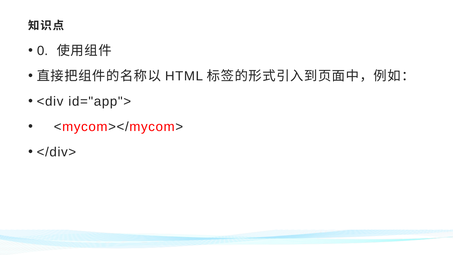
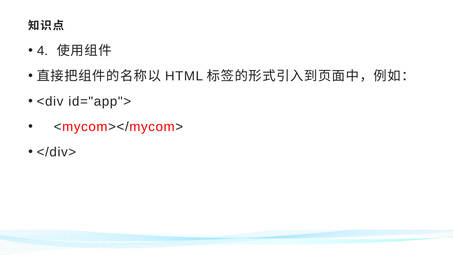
0: 0 -> 4
